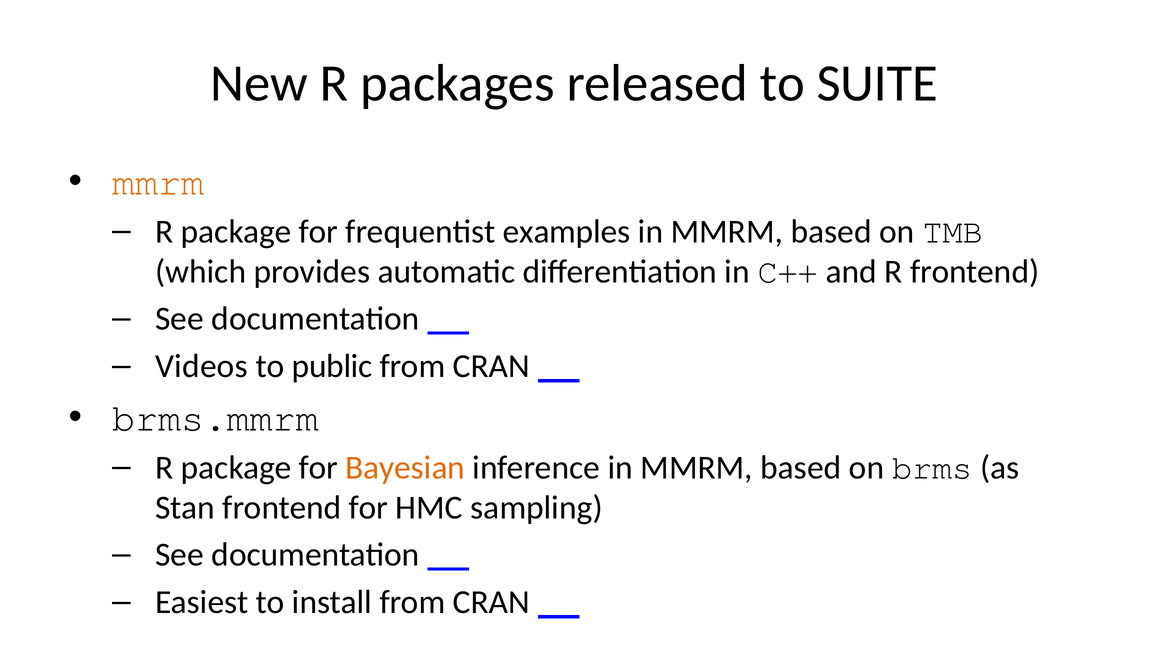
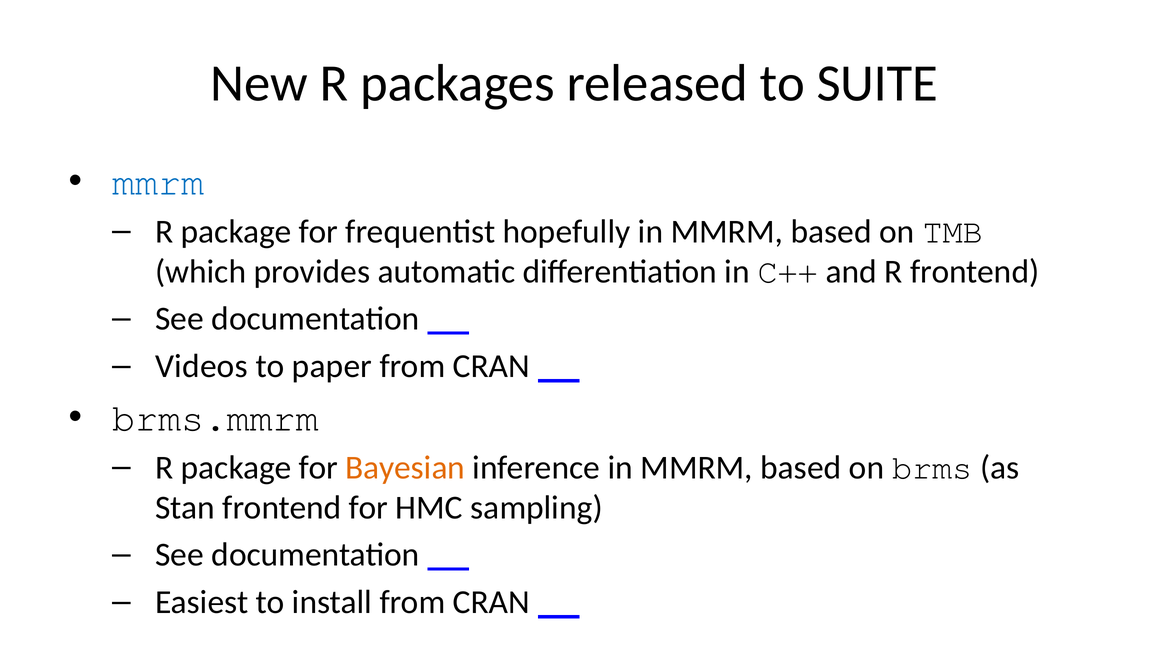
mmrm at (158, 182) colour: orange -> blue
examples: examples -> hopefully
public: public -> paper
